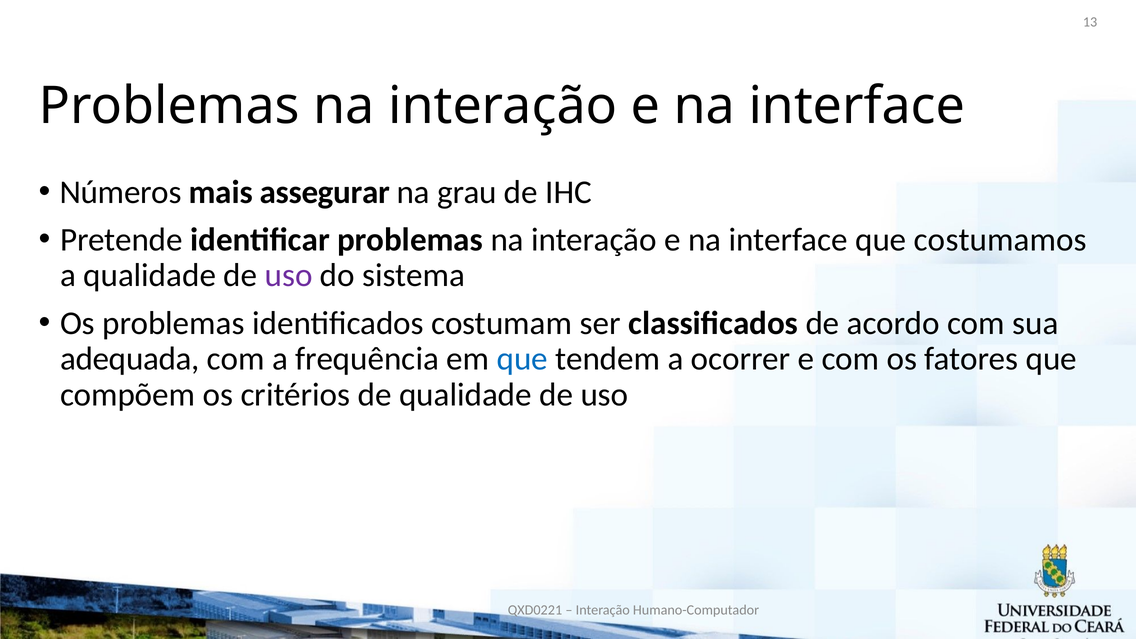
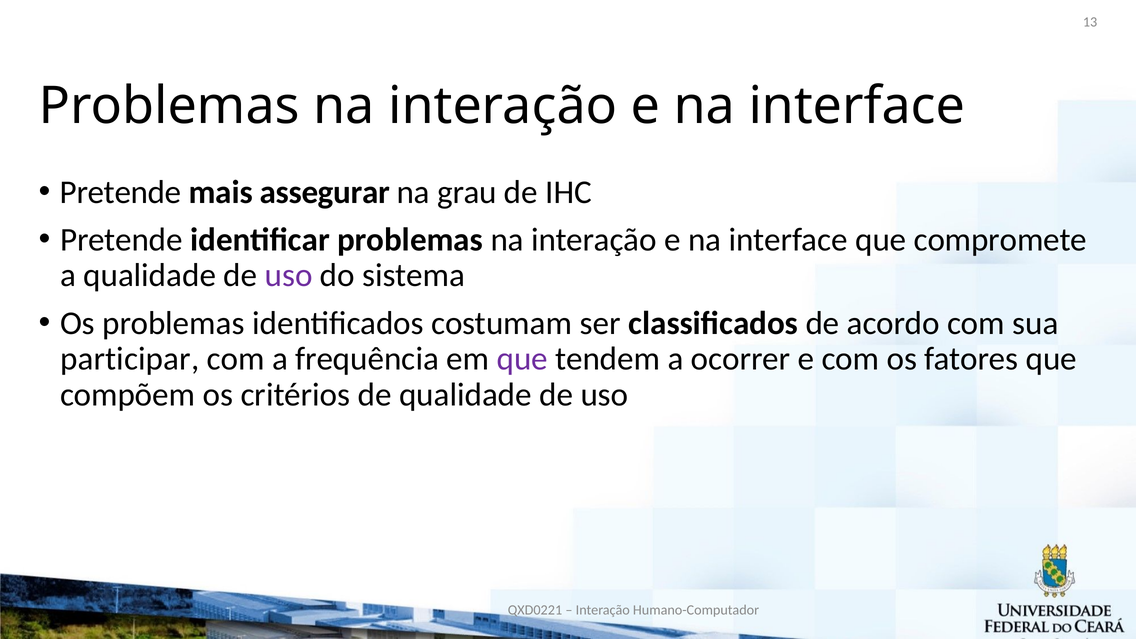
Números at (121, 192): Números -> Pretende
costumamos: costumamos -> compromete
adequada: adequada -> participar
que at (522, 359) colour: blue -> purple
